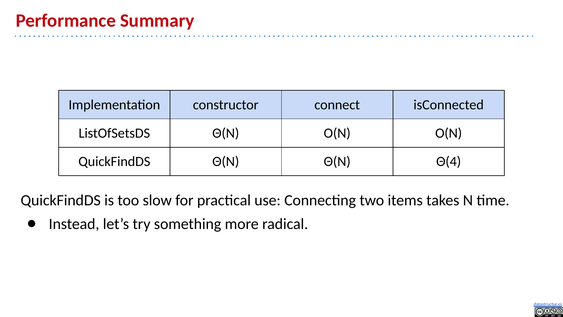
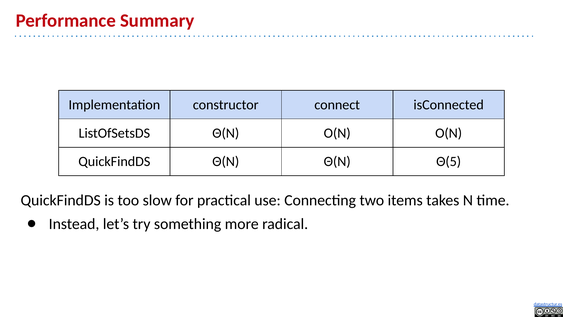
Θ(4: Θ(4 -> Θ(5
